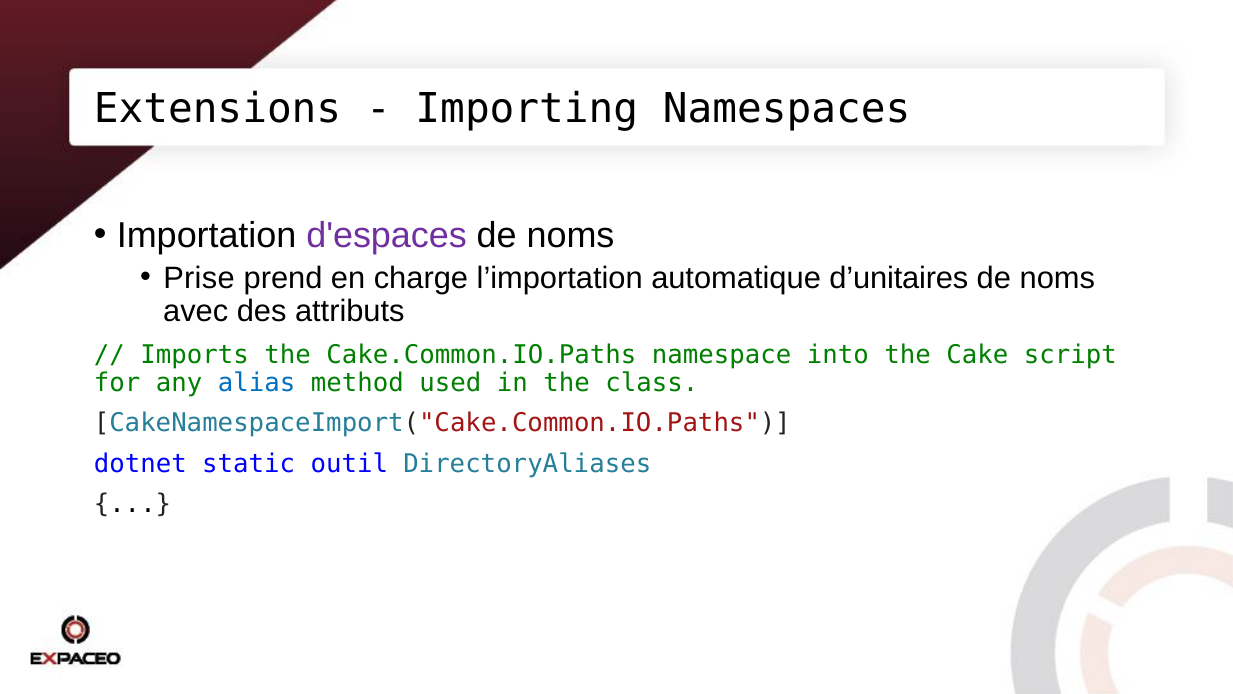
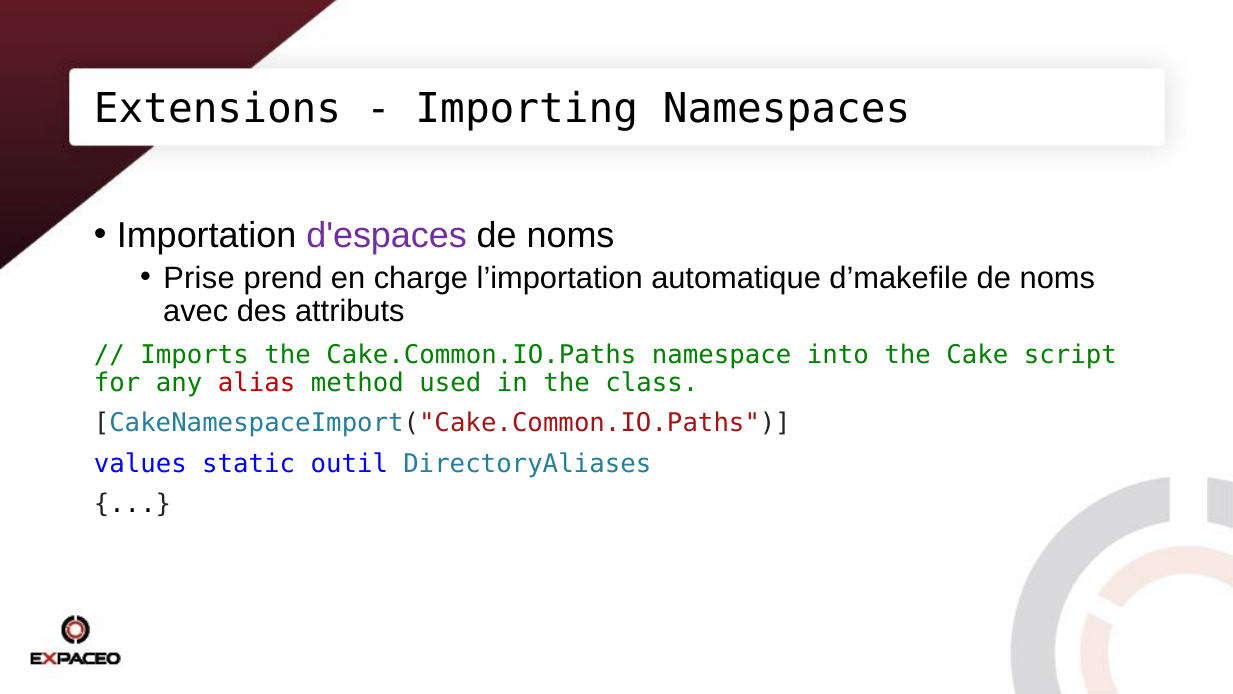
d’unitaires: d’unitaires -> d’makefile
alias colour: blue -> red
dotnet: dotnet -> values
